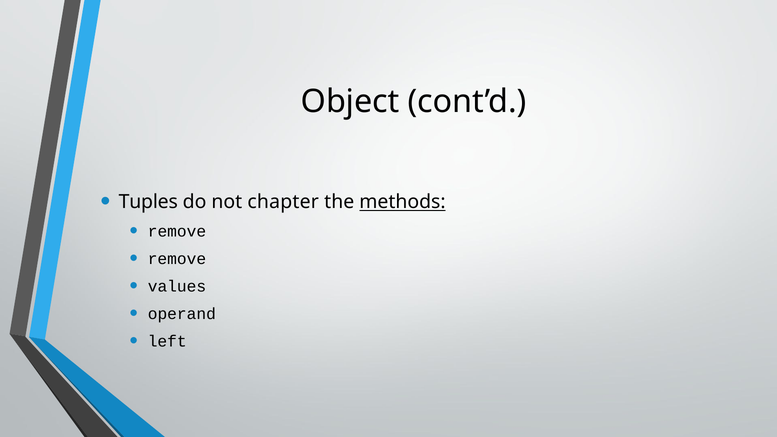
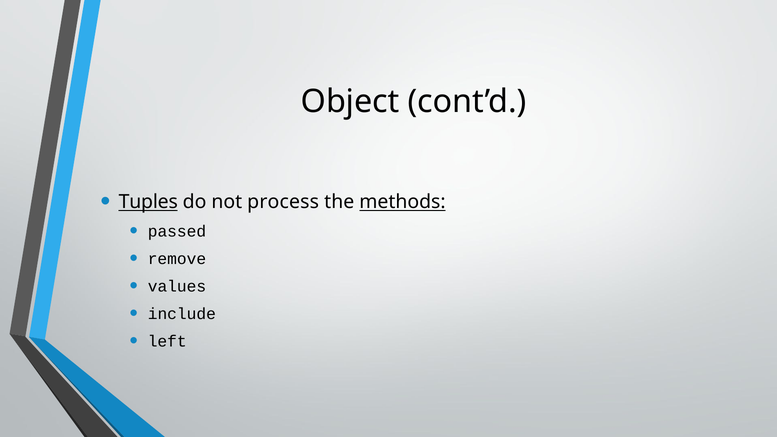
Tuples underline: none -> present
chapter: chapter -> process
remove at (177, 231): remove -> passed
operand: operand -> include
